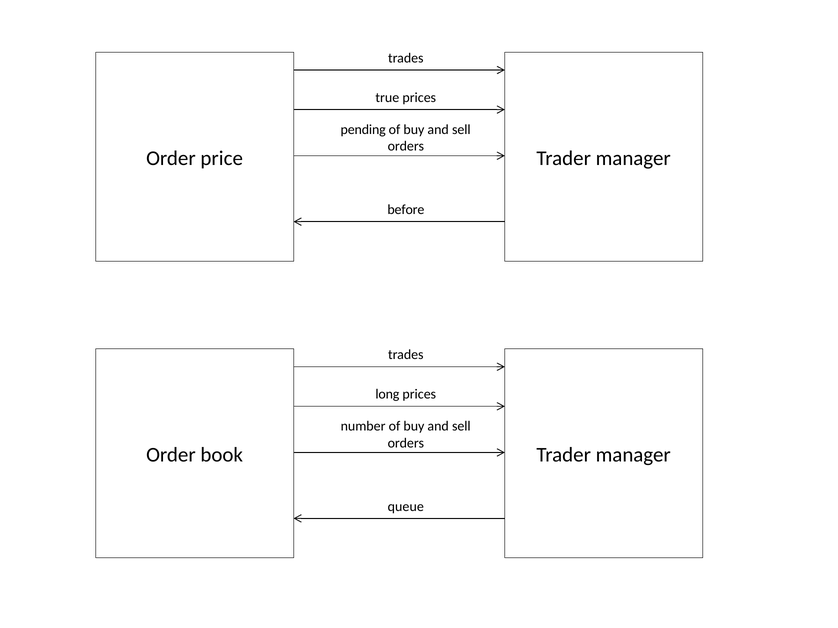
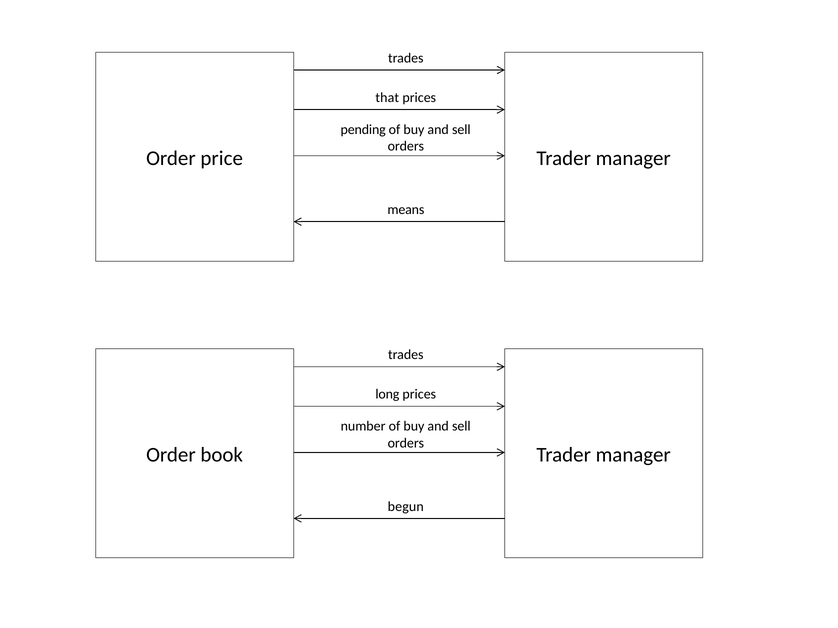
true: true -> that
before: before -> means
queue: queue -> begun
